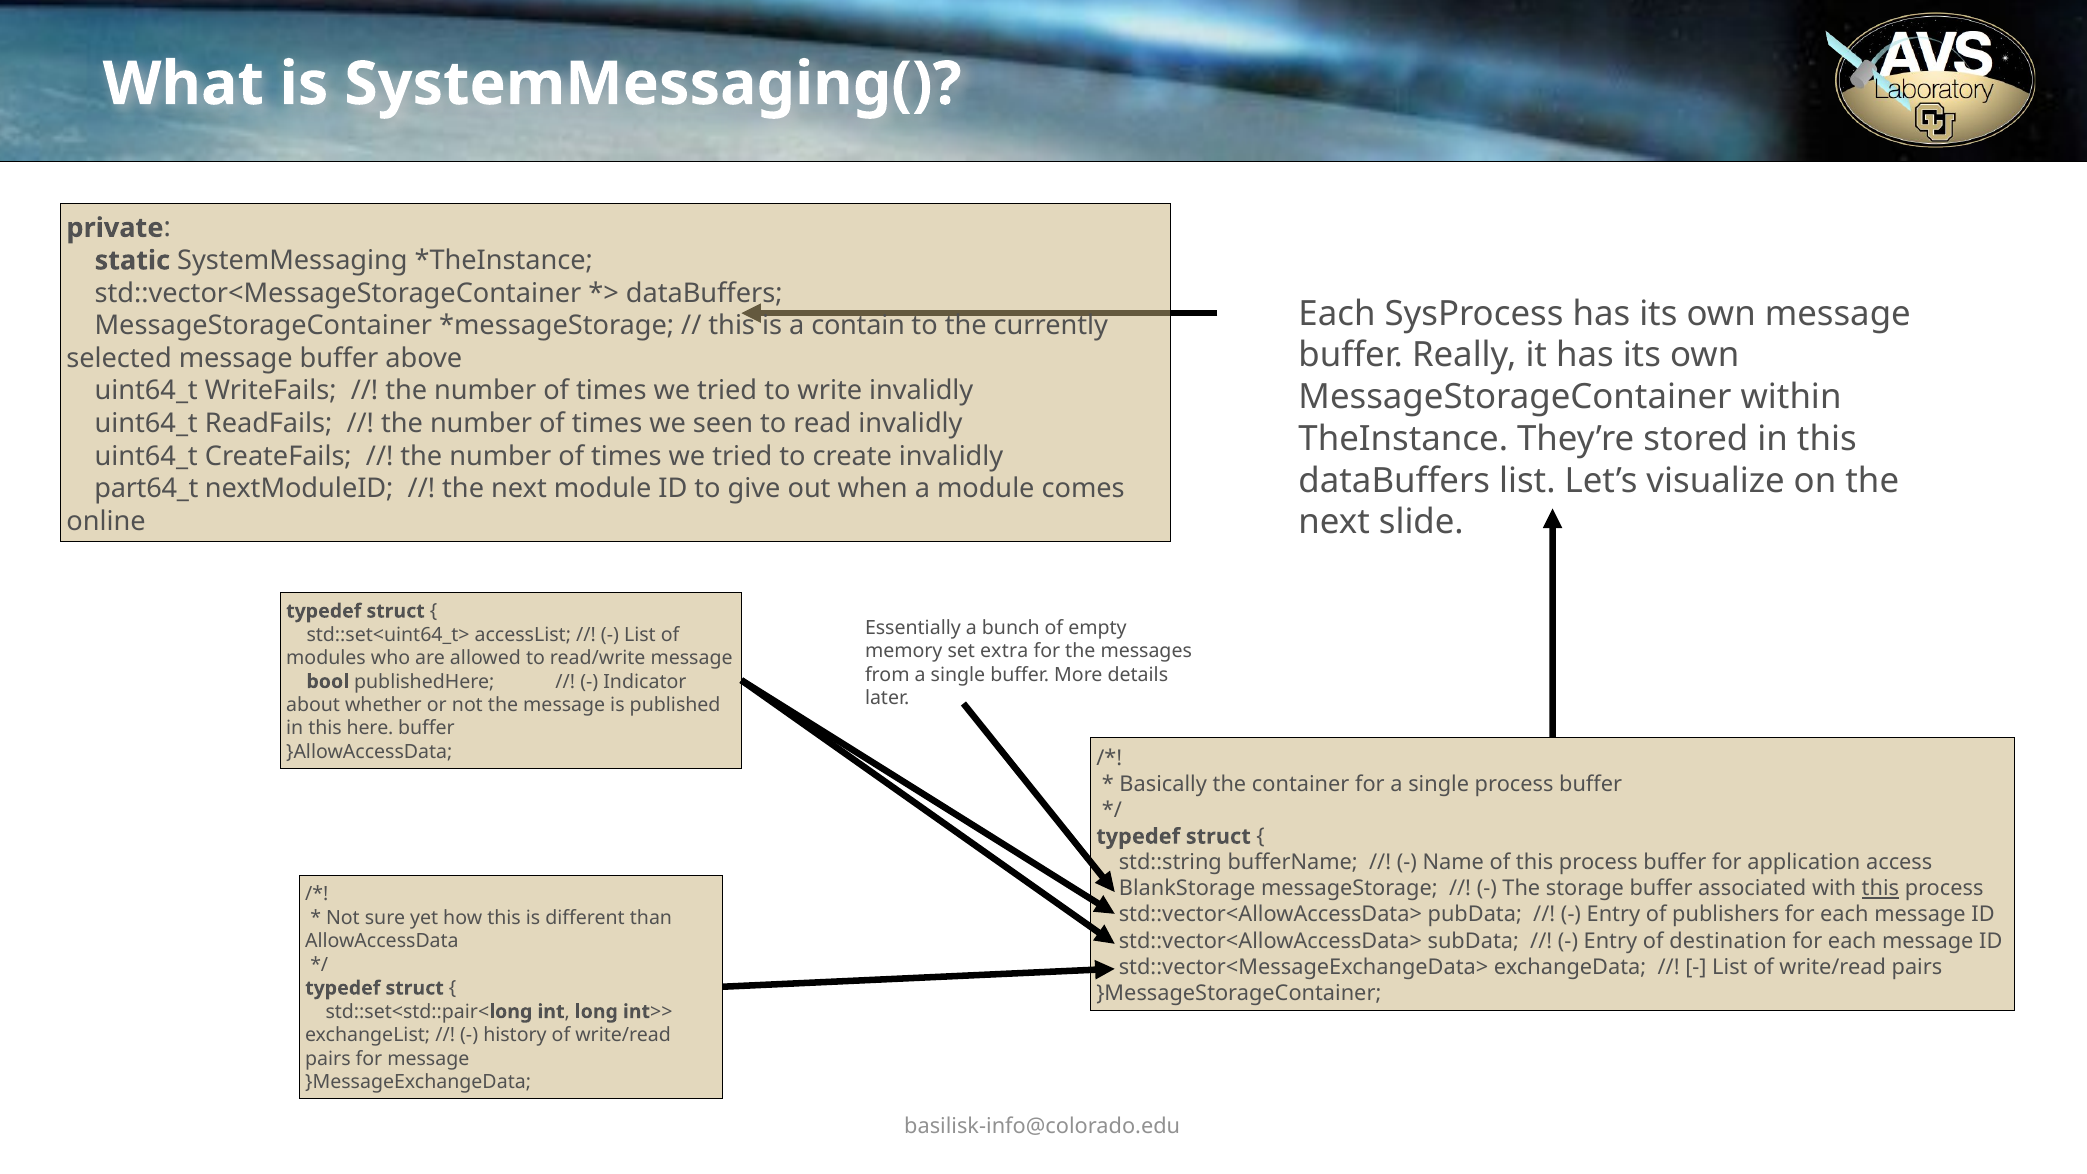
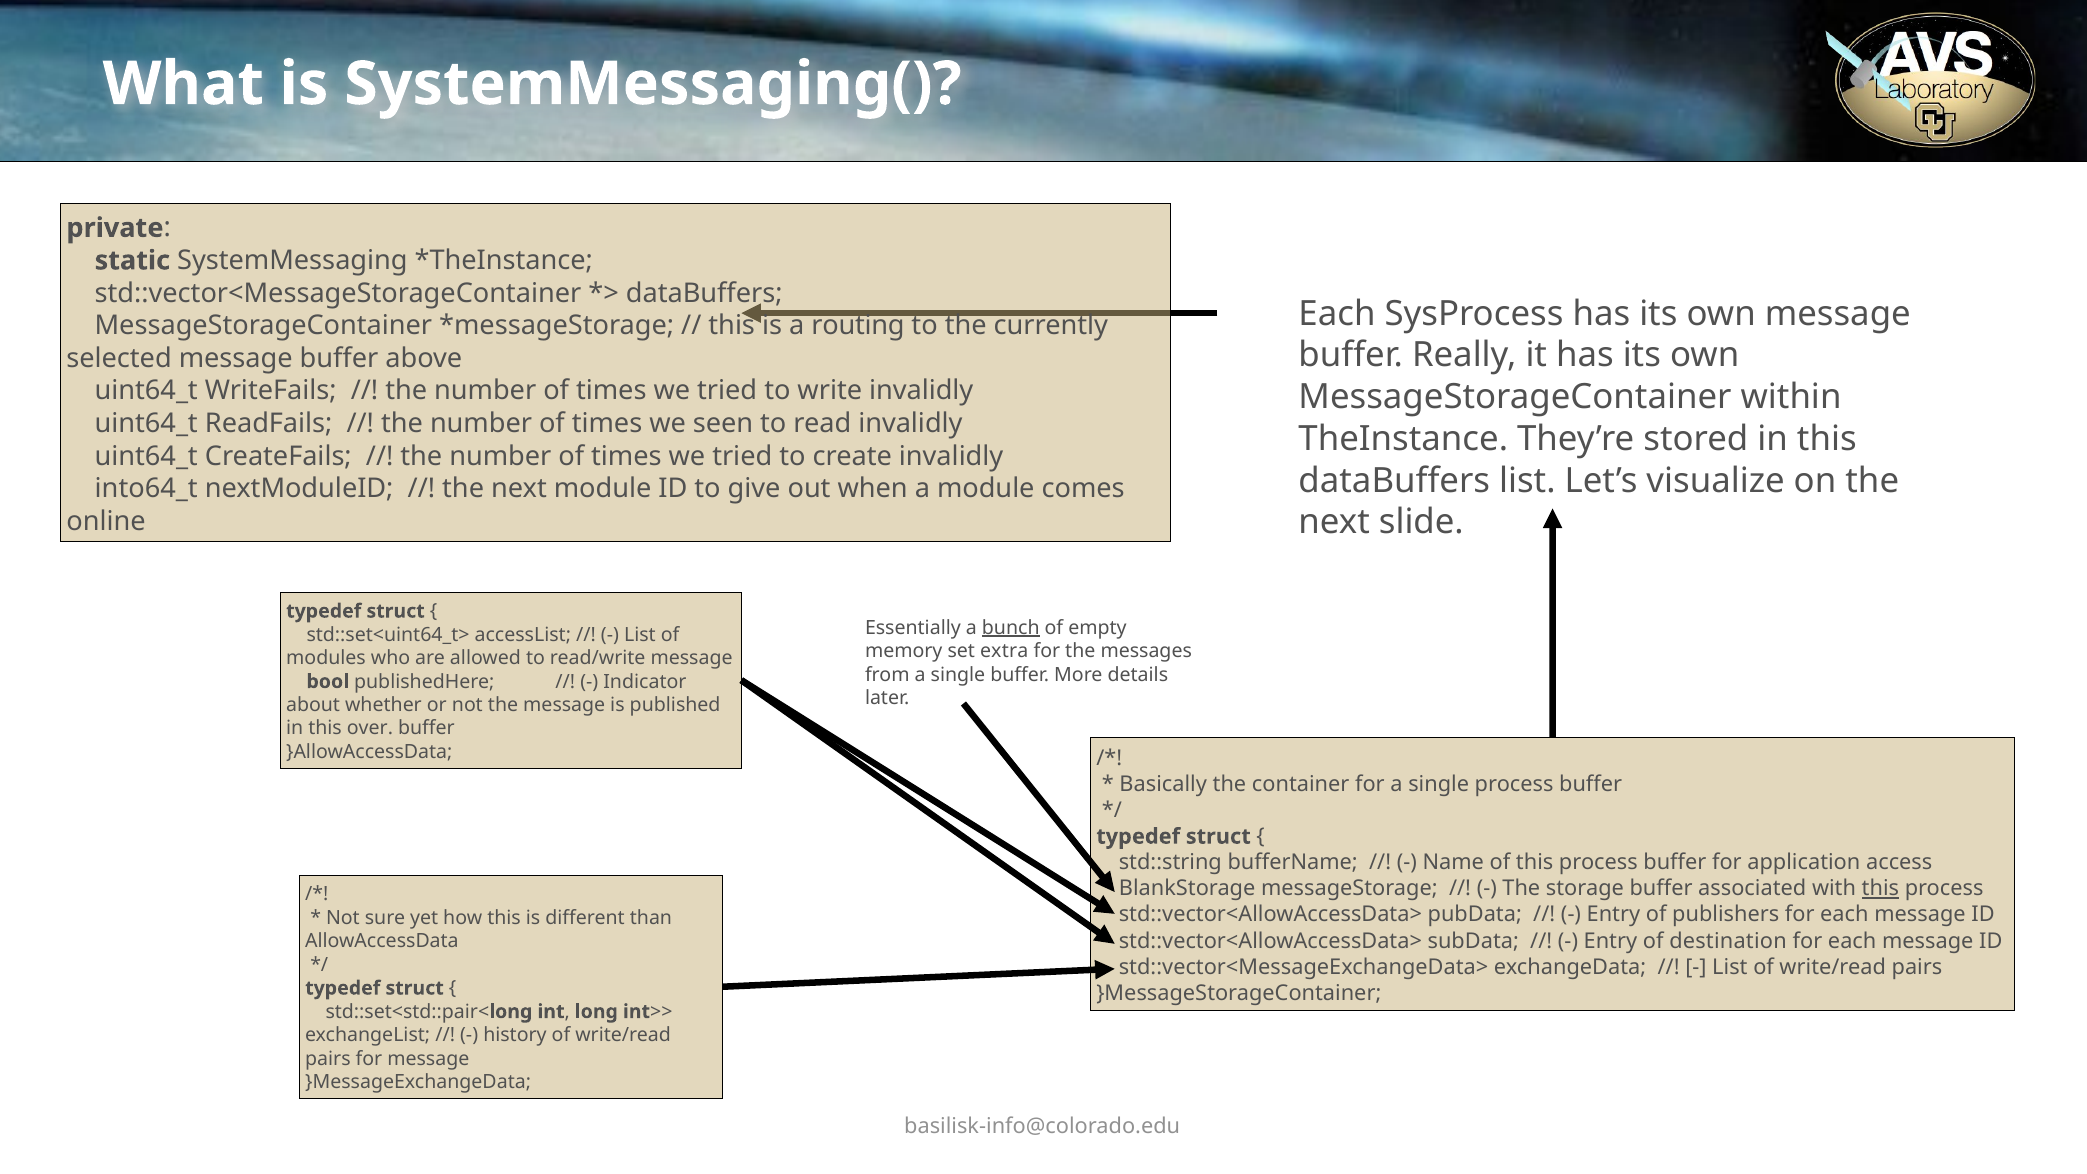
contain: contain -> routing
part64_t: part64_t -> into64_t
bunch underline: none -> present
here: here -> over
